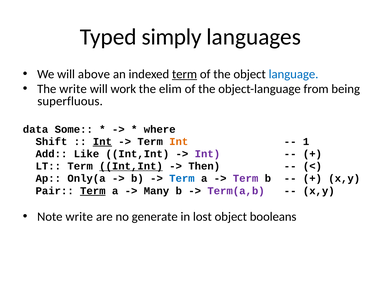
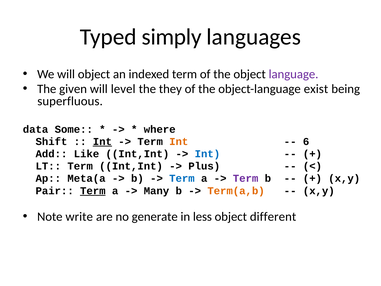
will above: above -> object
term at (185, 74) underline: present -> none
language colour: blue -> purple
The write: write -> given
work: work -> level
elim: elim -> they
from: from -> exist
1: 1 -> 6
Int at (207, 154) colour: purple -> blue
Int,Int at (131, 166) underline: present -> none
Then: Then -> Plus
Only(a: Only(a -> Meta(a
Term(a,b colour: purple -> orange
lost: lost -> less
booleans: booleans -> different
